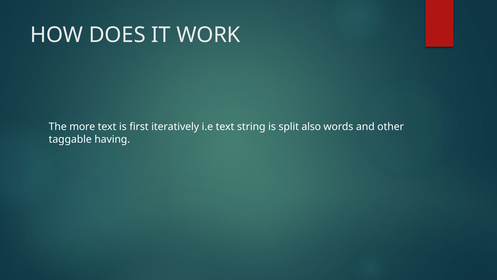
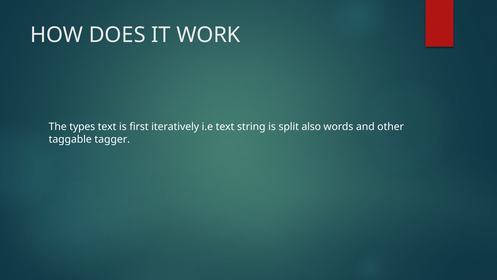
more: more -> types
having: having -> tagger
